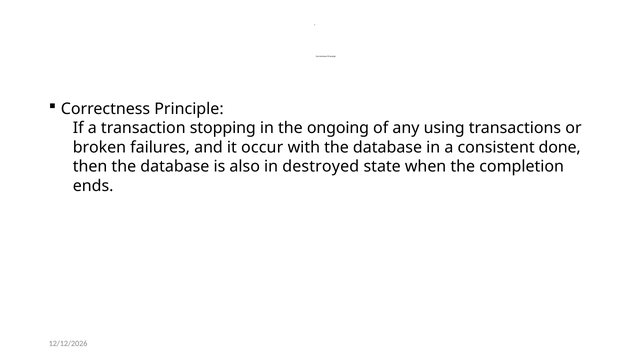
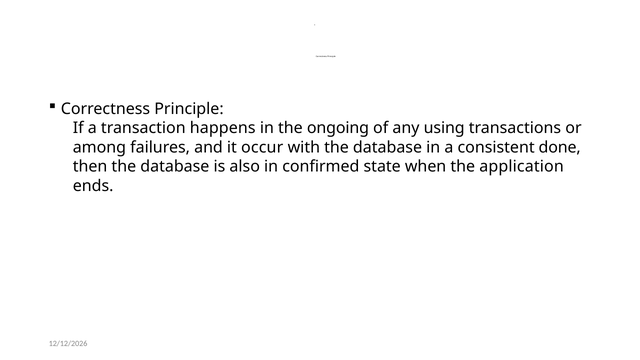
stopping: stopping -> happens
broken: broken -> among
destroyed: destroyed -> confirmed
completion: completion -> application
